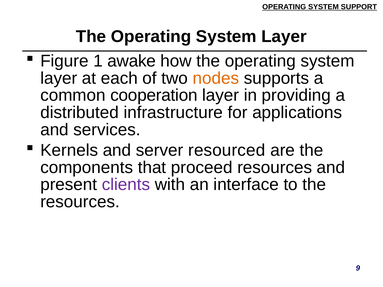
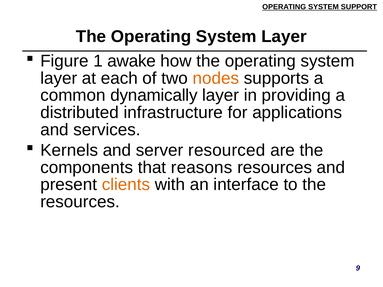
cooperation: cooperation -> dynamically
proceed: proceed -> reasons
clients colour: purple -> orange
